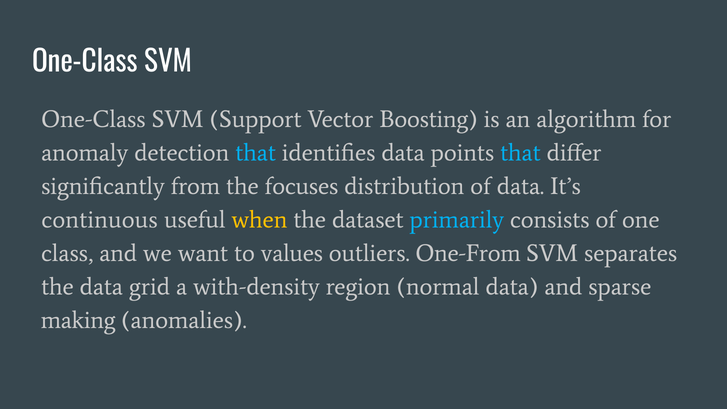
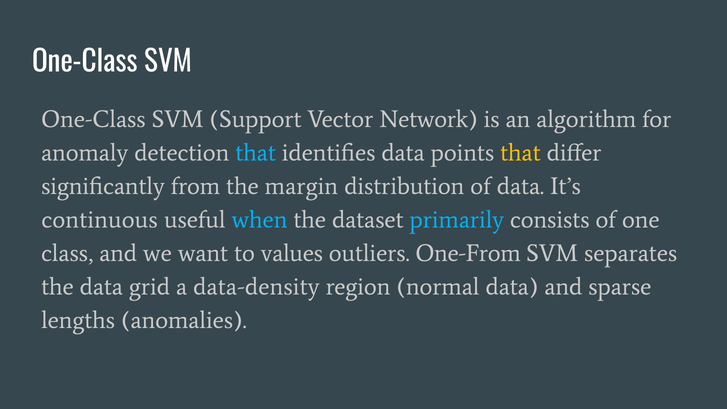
Boosting: Boosting -> Network
that at (520, 153) colour: light blue -> yellow
focuses: focuses -> margin
when colour: yellow -> light blue
with-density: with-density -> data-density
making: making -> lengths
